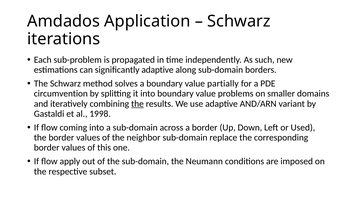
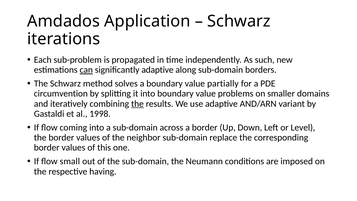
can underline: none -> present
Used: Used -> Level
apply: apply -> small
subset: subset -> having
